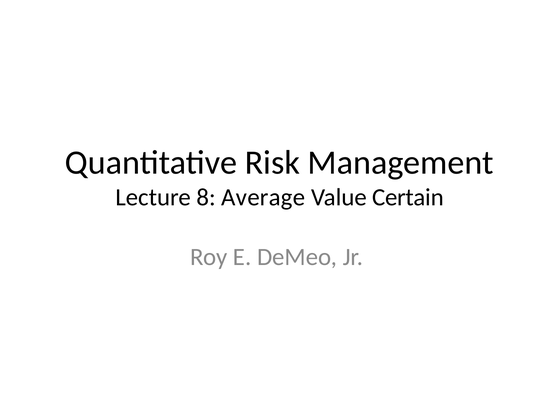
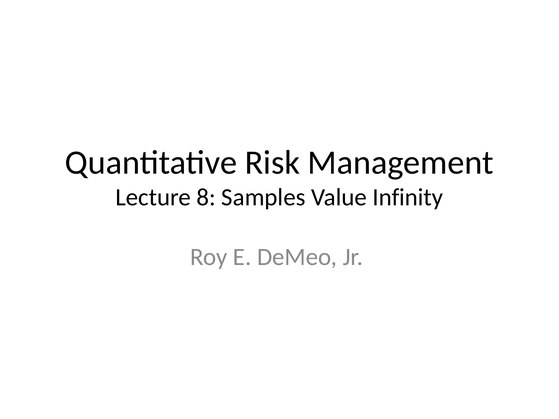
Average: Average -> Samples
Certain: Certain -> Infinity
